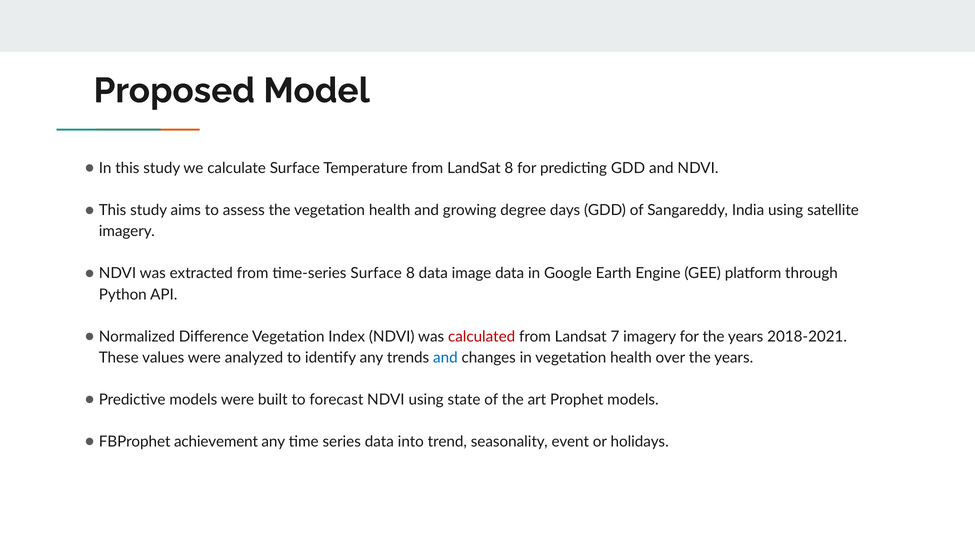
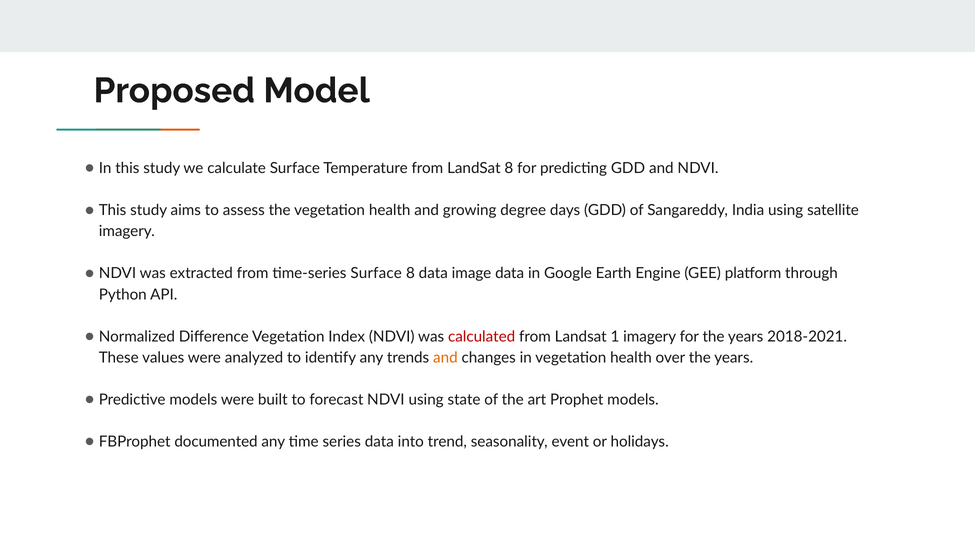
7: 7 -> 1
and at (445, 357) colour: blue -> orange
achievement: achievement -> documented
